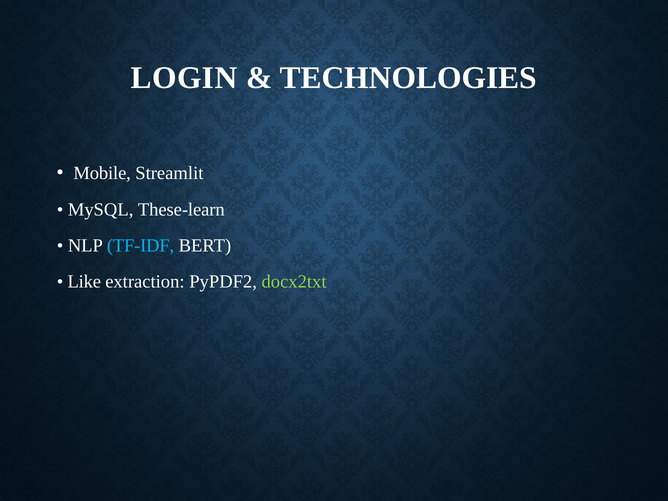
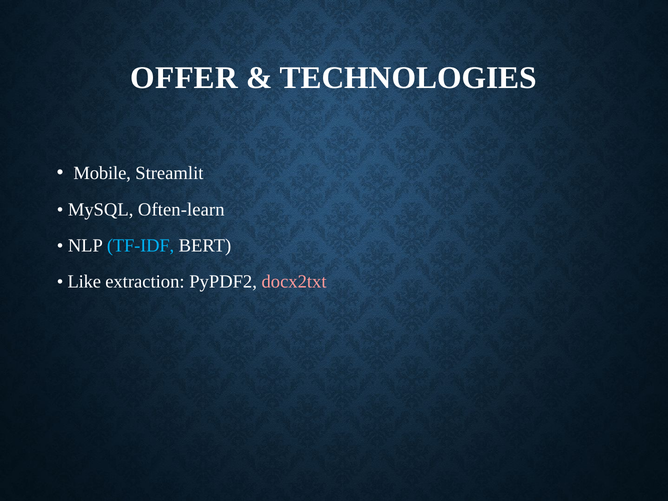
LOGIN: LOGIN -> OFFER
These-learn: These-learn -> Often-learn
docx2txt colour: light green -> pink
